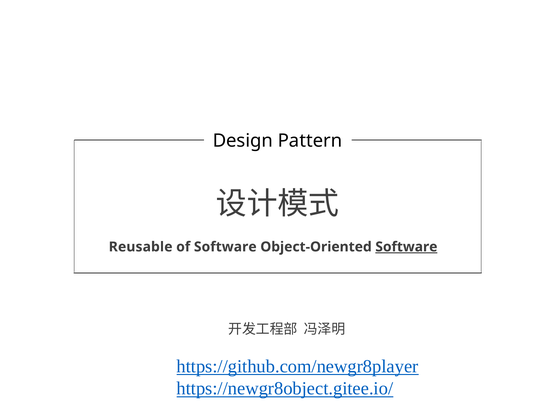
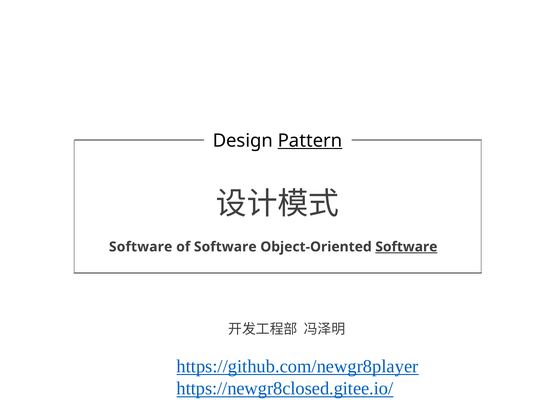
Pattern underline: none -> present
Reusable at (141, 247): Reusable -> Software
https://newgr8object.gitee.io/: https://newgr8object.gitee.io/ -> https://newgr8closed.gitee.io/
